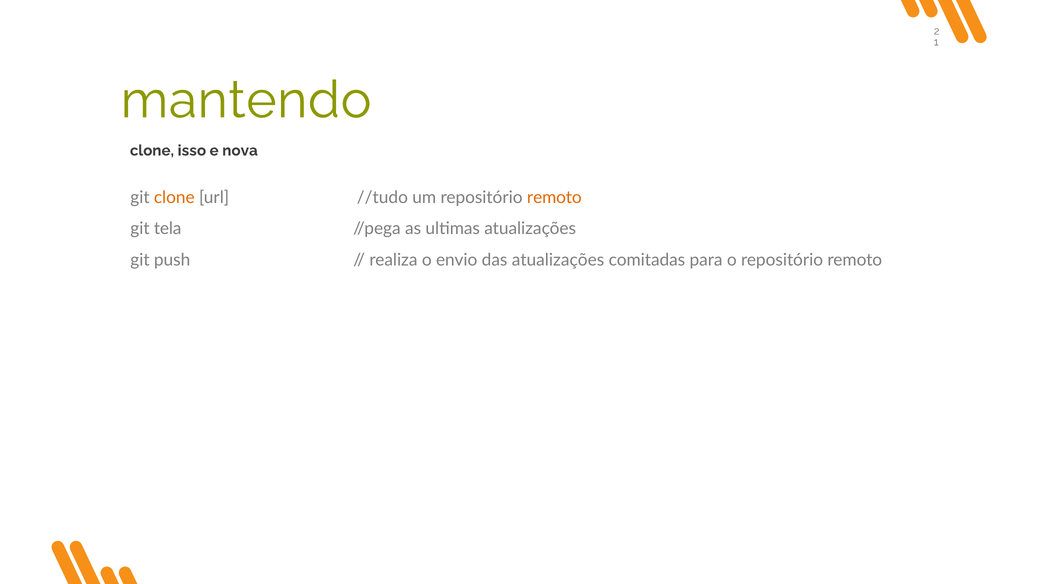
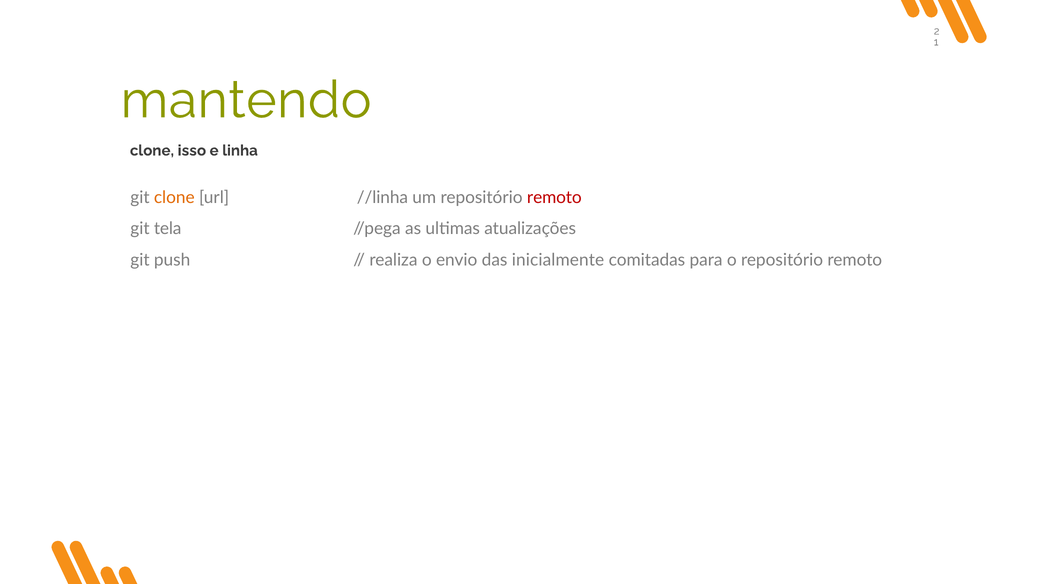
nova: nova -> linha
//tudo: //tudo -> //linha
remoto at (554, 197) colour: orange -> red
das atualizações: atualizações -> inicialmente
